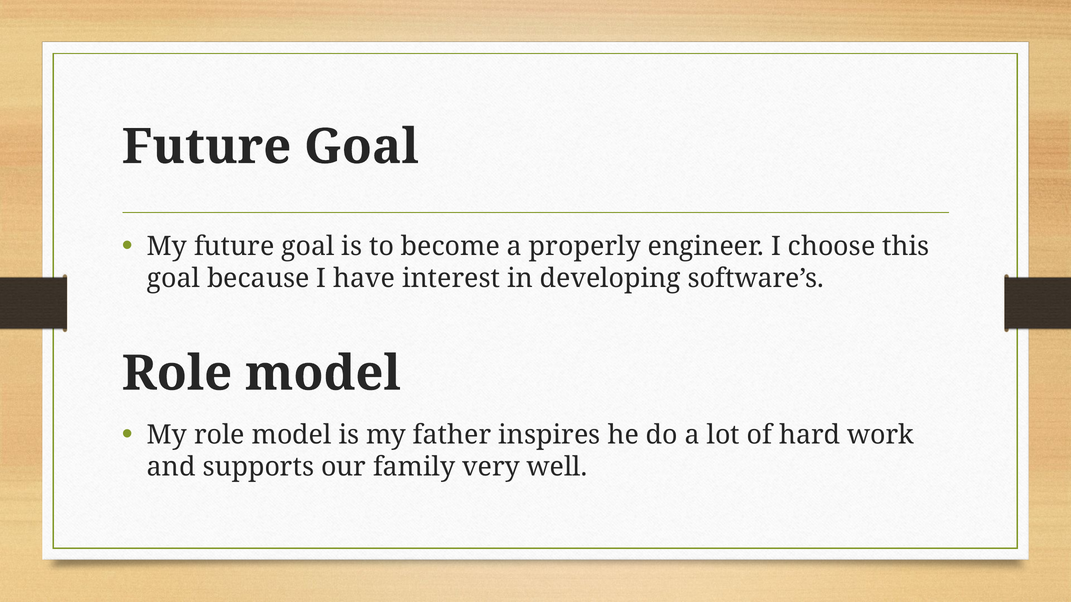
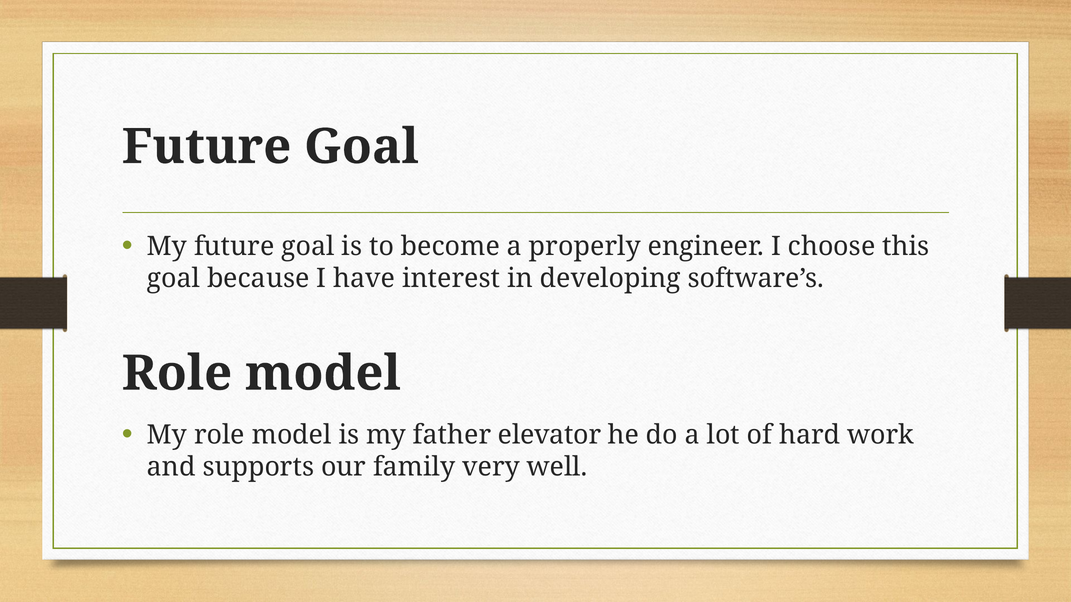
inspires: inspires -> elevator
